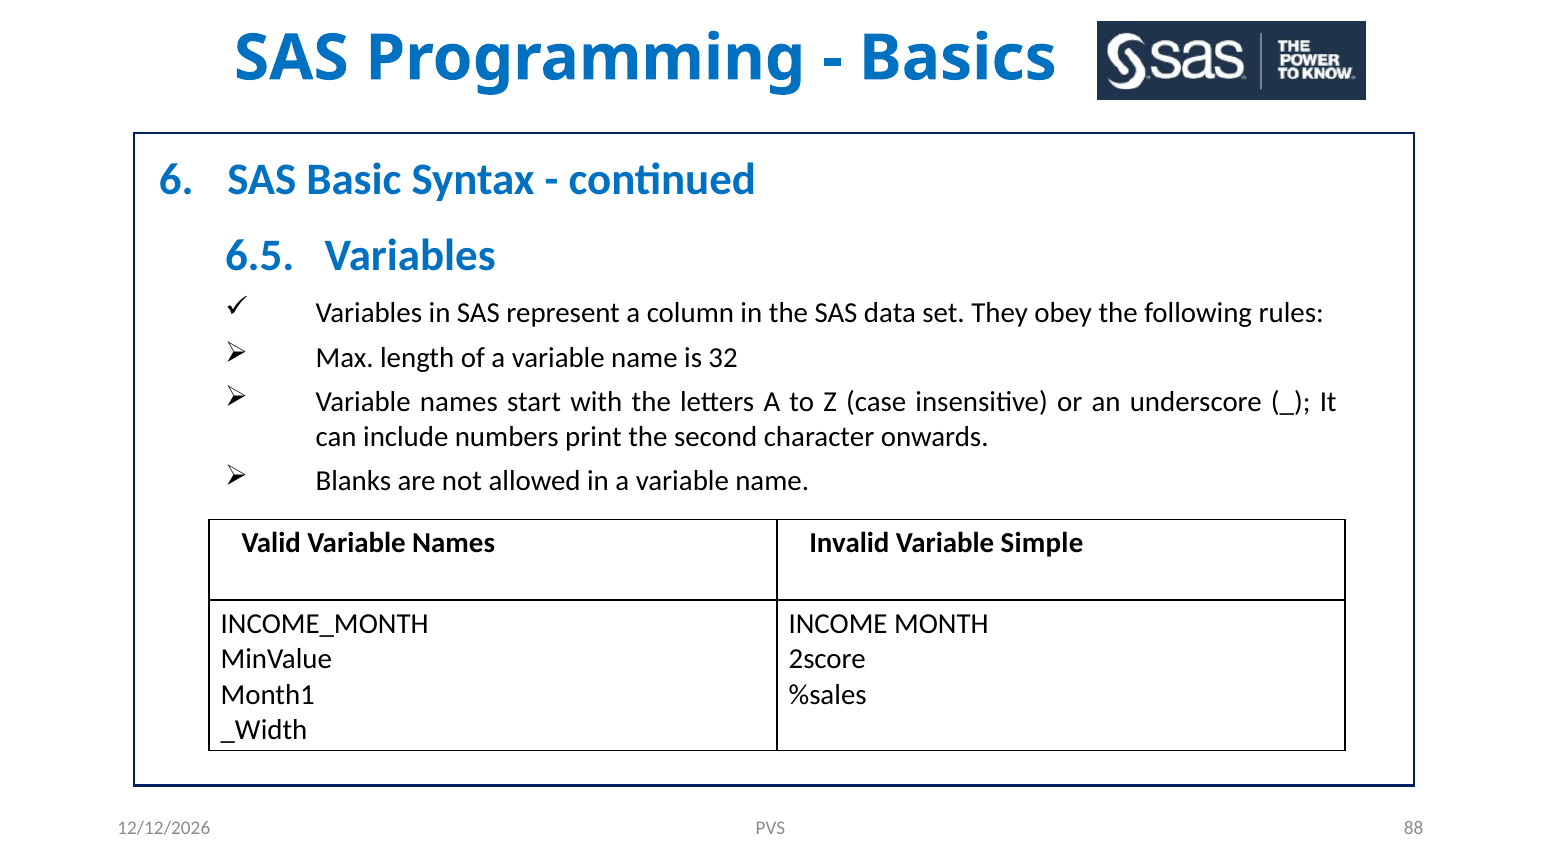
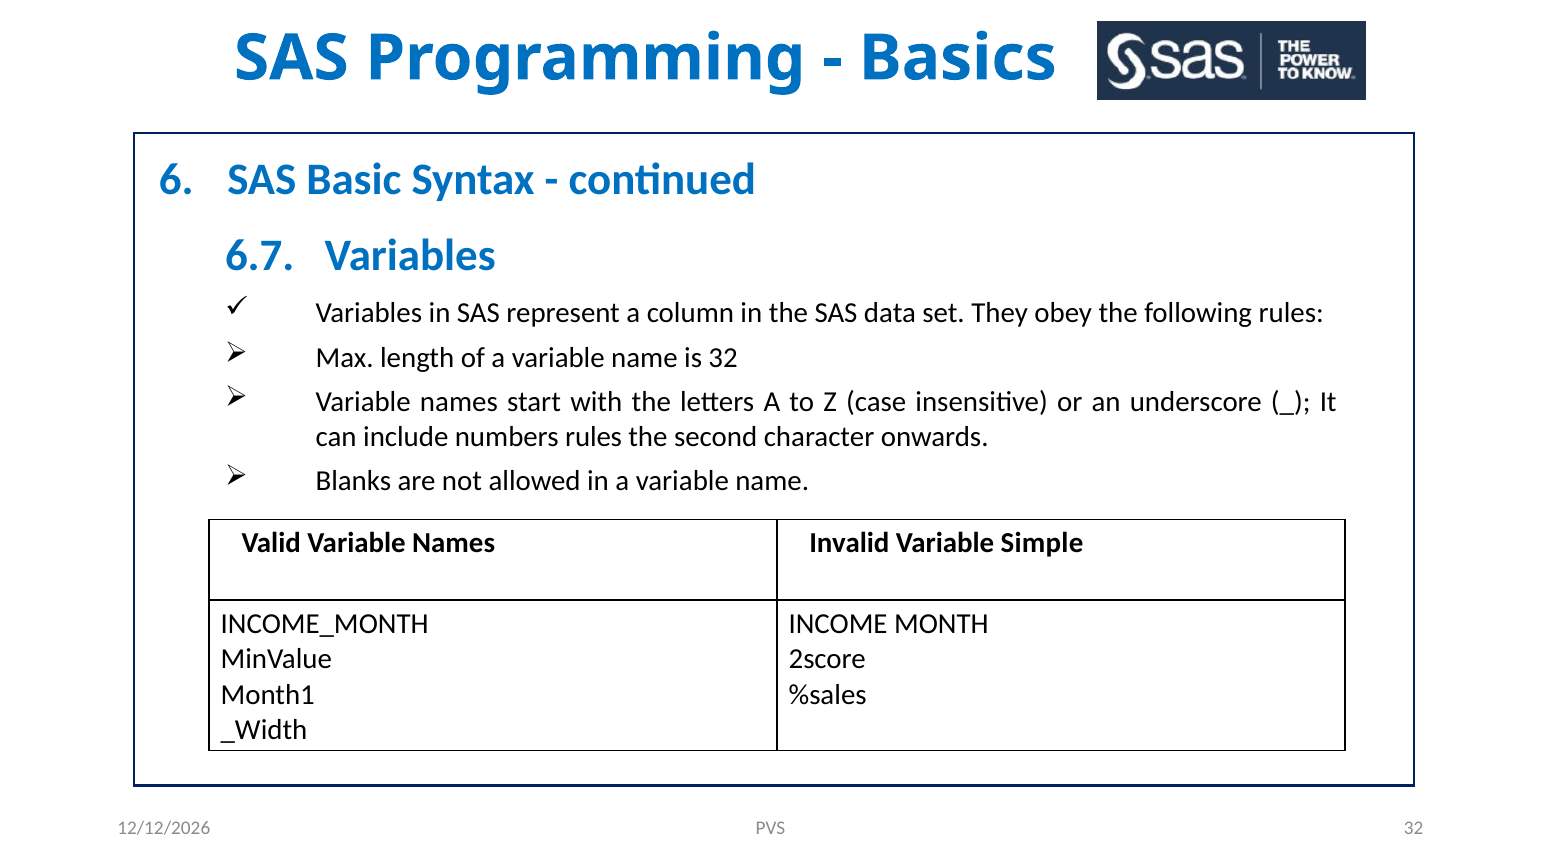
6.5: 6.5 -> 6.7
numbers print: print -> rules
PVS 88: 88 -> 32
